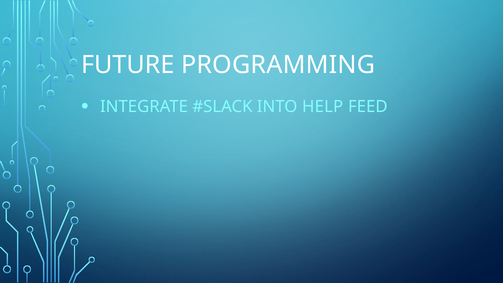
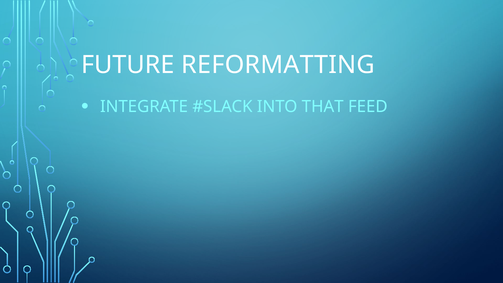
PROGRAMMING: PROGRAMMING -> REFORMATTING
HELP: HELP -> THAT
